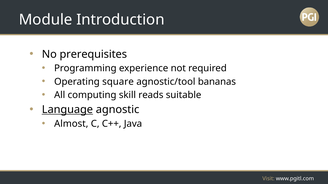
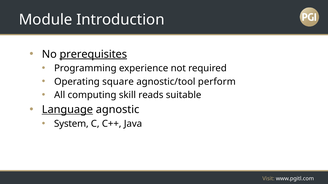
prerequisites underline: none -> present
bananas: bananas -> perform
Almost: Almost -> System
